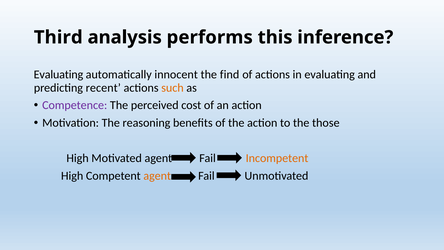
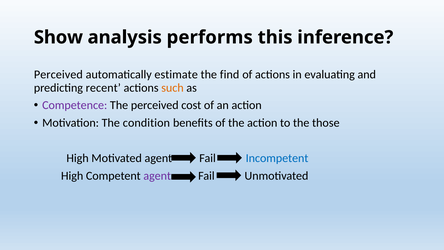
Third: Third -> Show
Evaluating at (58, 75): Evaluating -> Perceived
innocent: innocent -> estimate
reasoning: reasoning -> condition
Incompetent colour: orange -> blue
agent at (157, 176) colour: orange -> purple
